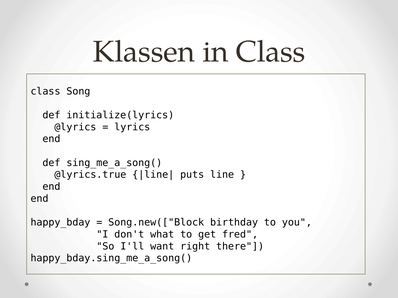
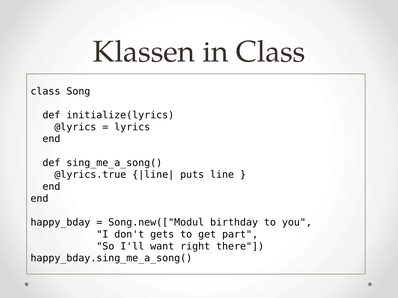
Song.new(["Block: Song.new(["Block -> Song.new(["Modul
what: what -> gets
fred: fred -> part
